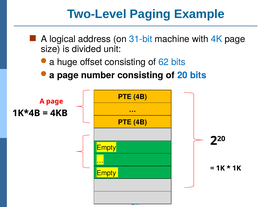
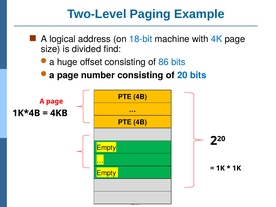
31-bit: 31-bit -> 18-bit
unit: unit -> find
62: 62 -> 86
